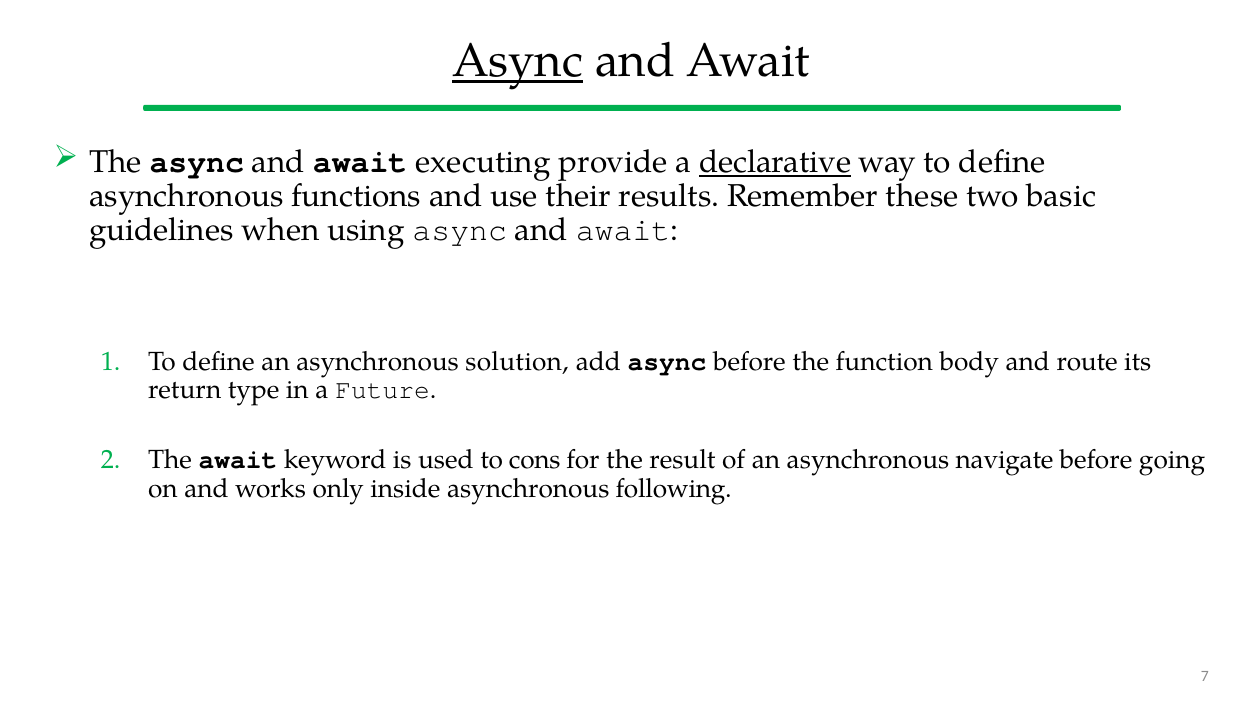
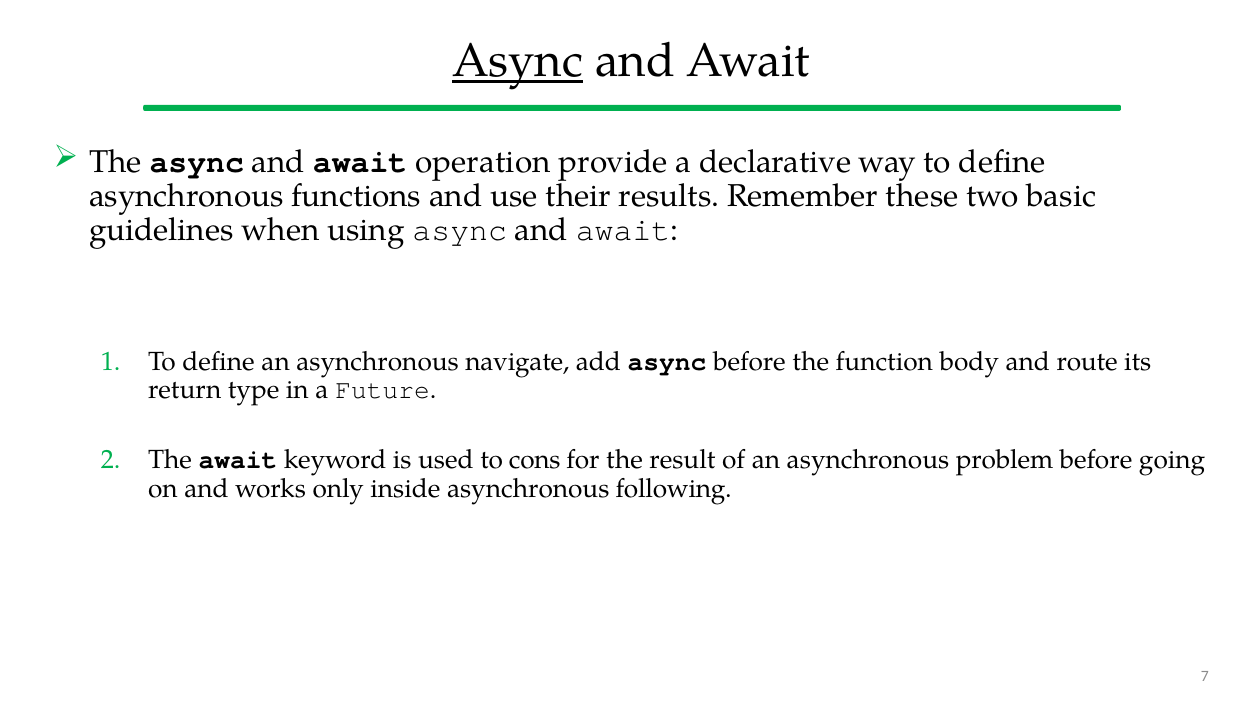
executing: executing -> operation
declarative underline: present -> none
solution: solution -> navigate
navigate: navigate -> problem
